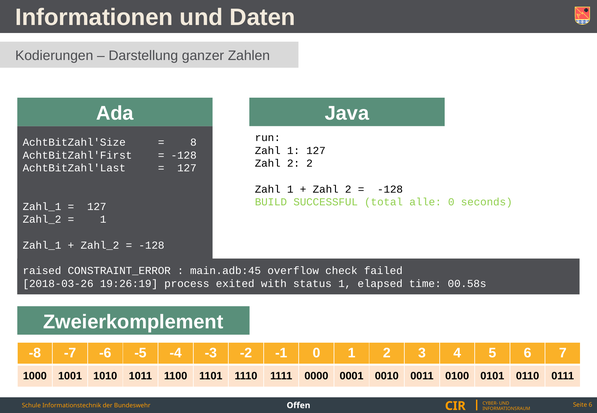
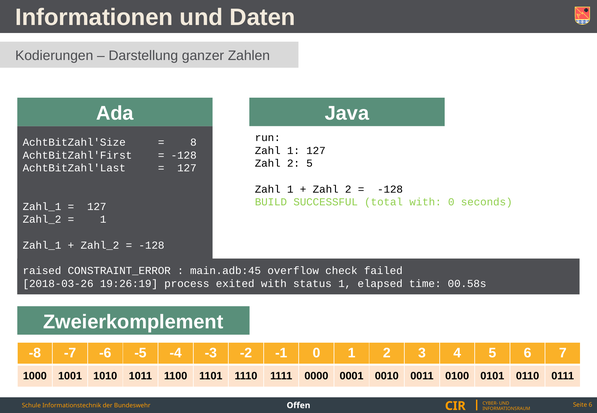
2 2: 2 -> 5
total alle: alle -> with
